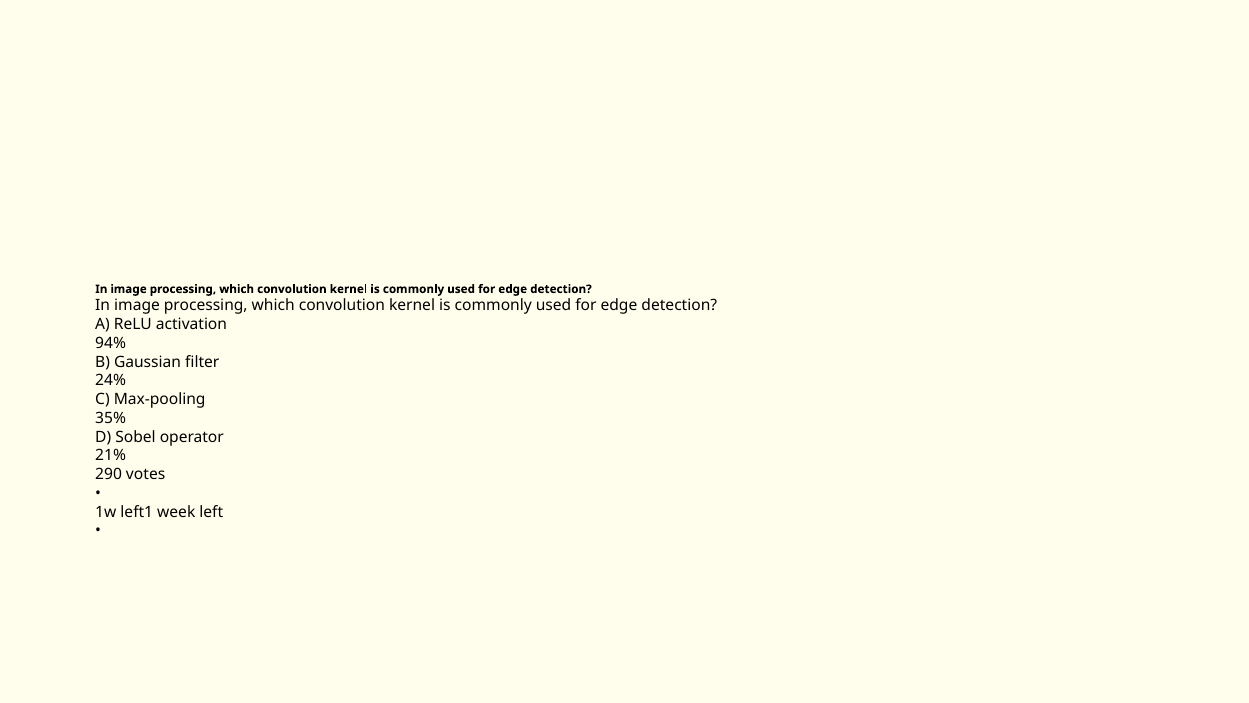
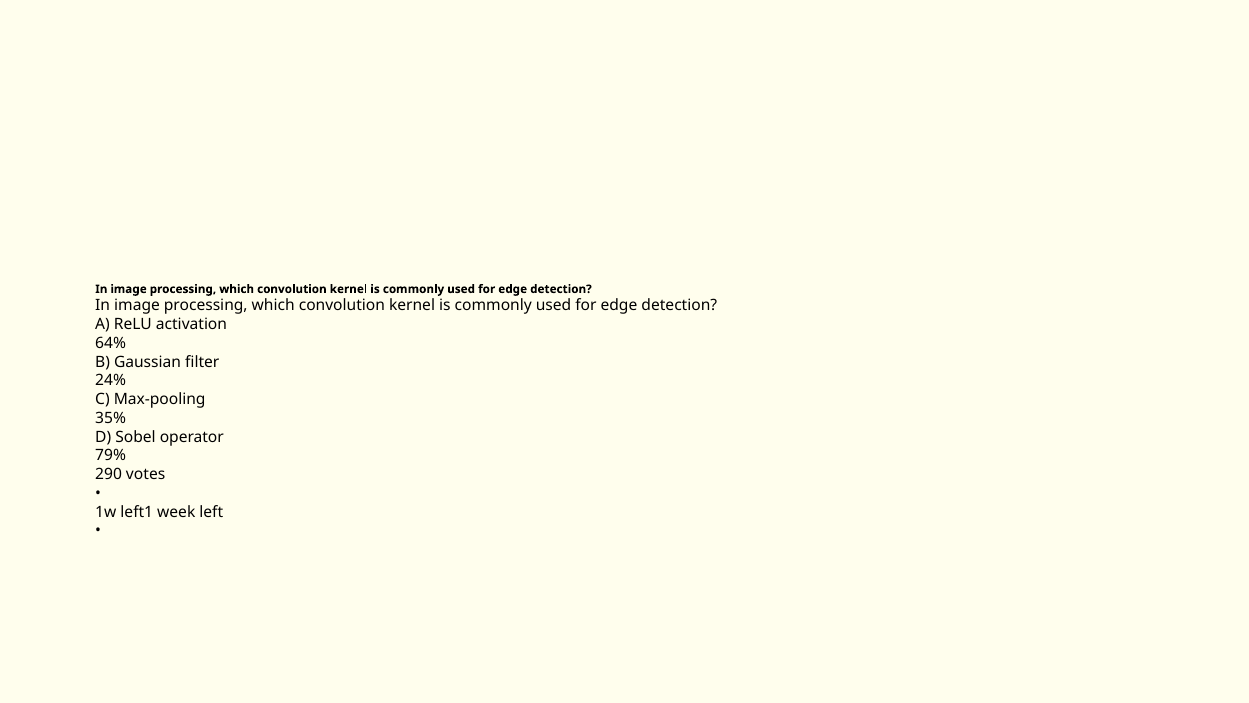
94%: 94% -> 64%
21%: 21% -> 79%
